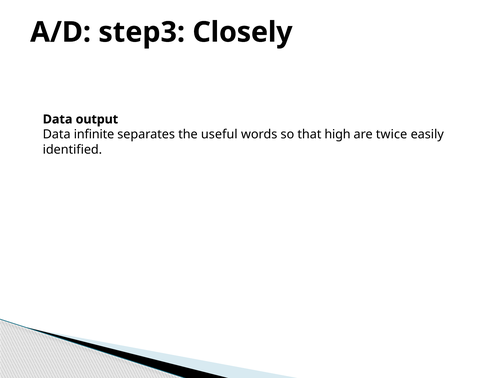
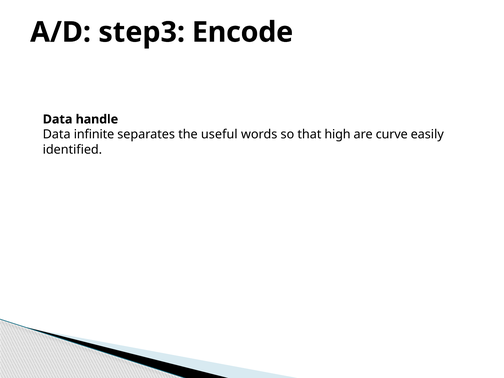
Closely: Closely -> Encode
output: output -> handle
twice: twice -> curve
